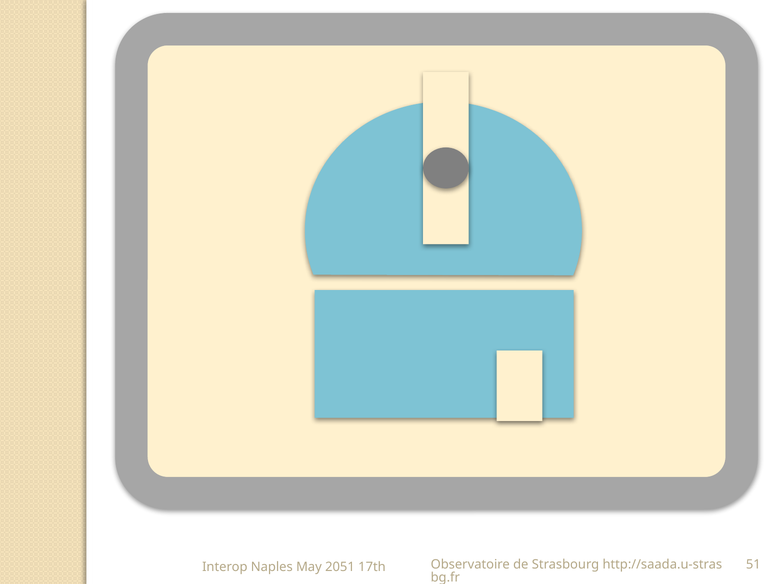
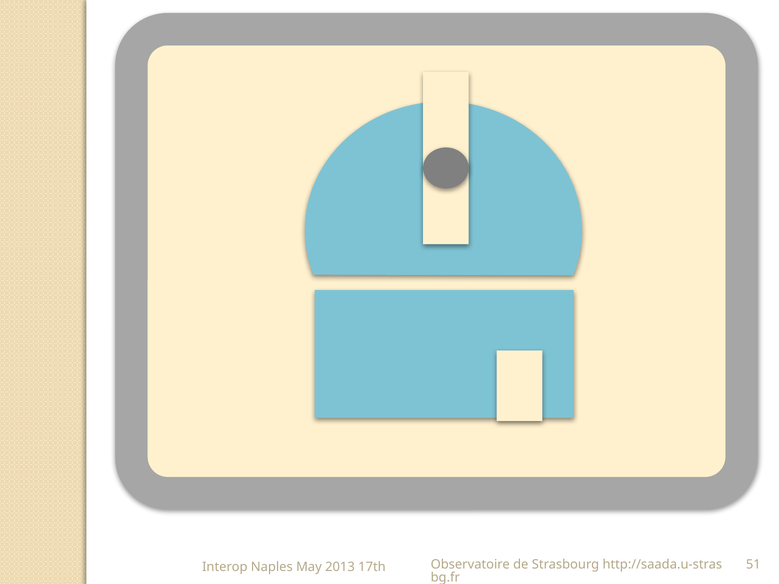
2051: 2051 -> 2013
